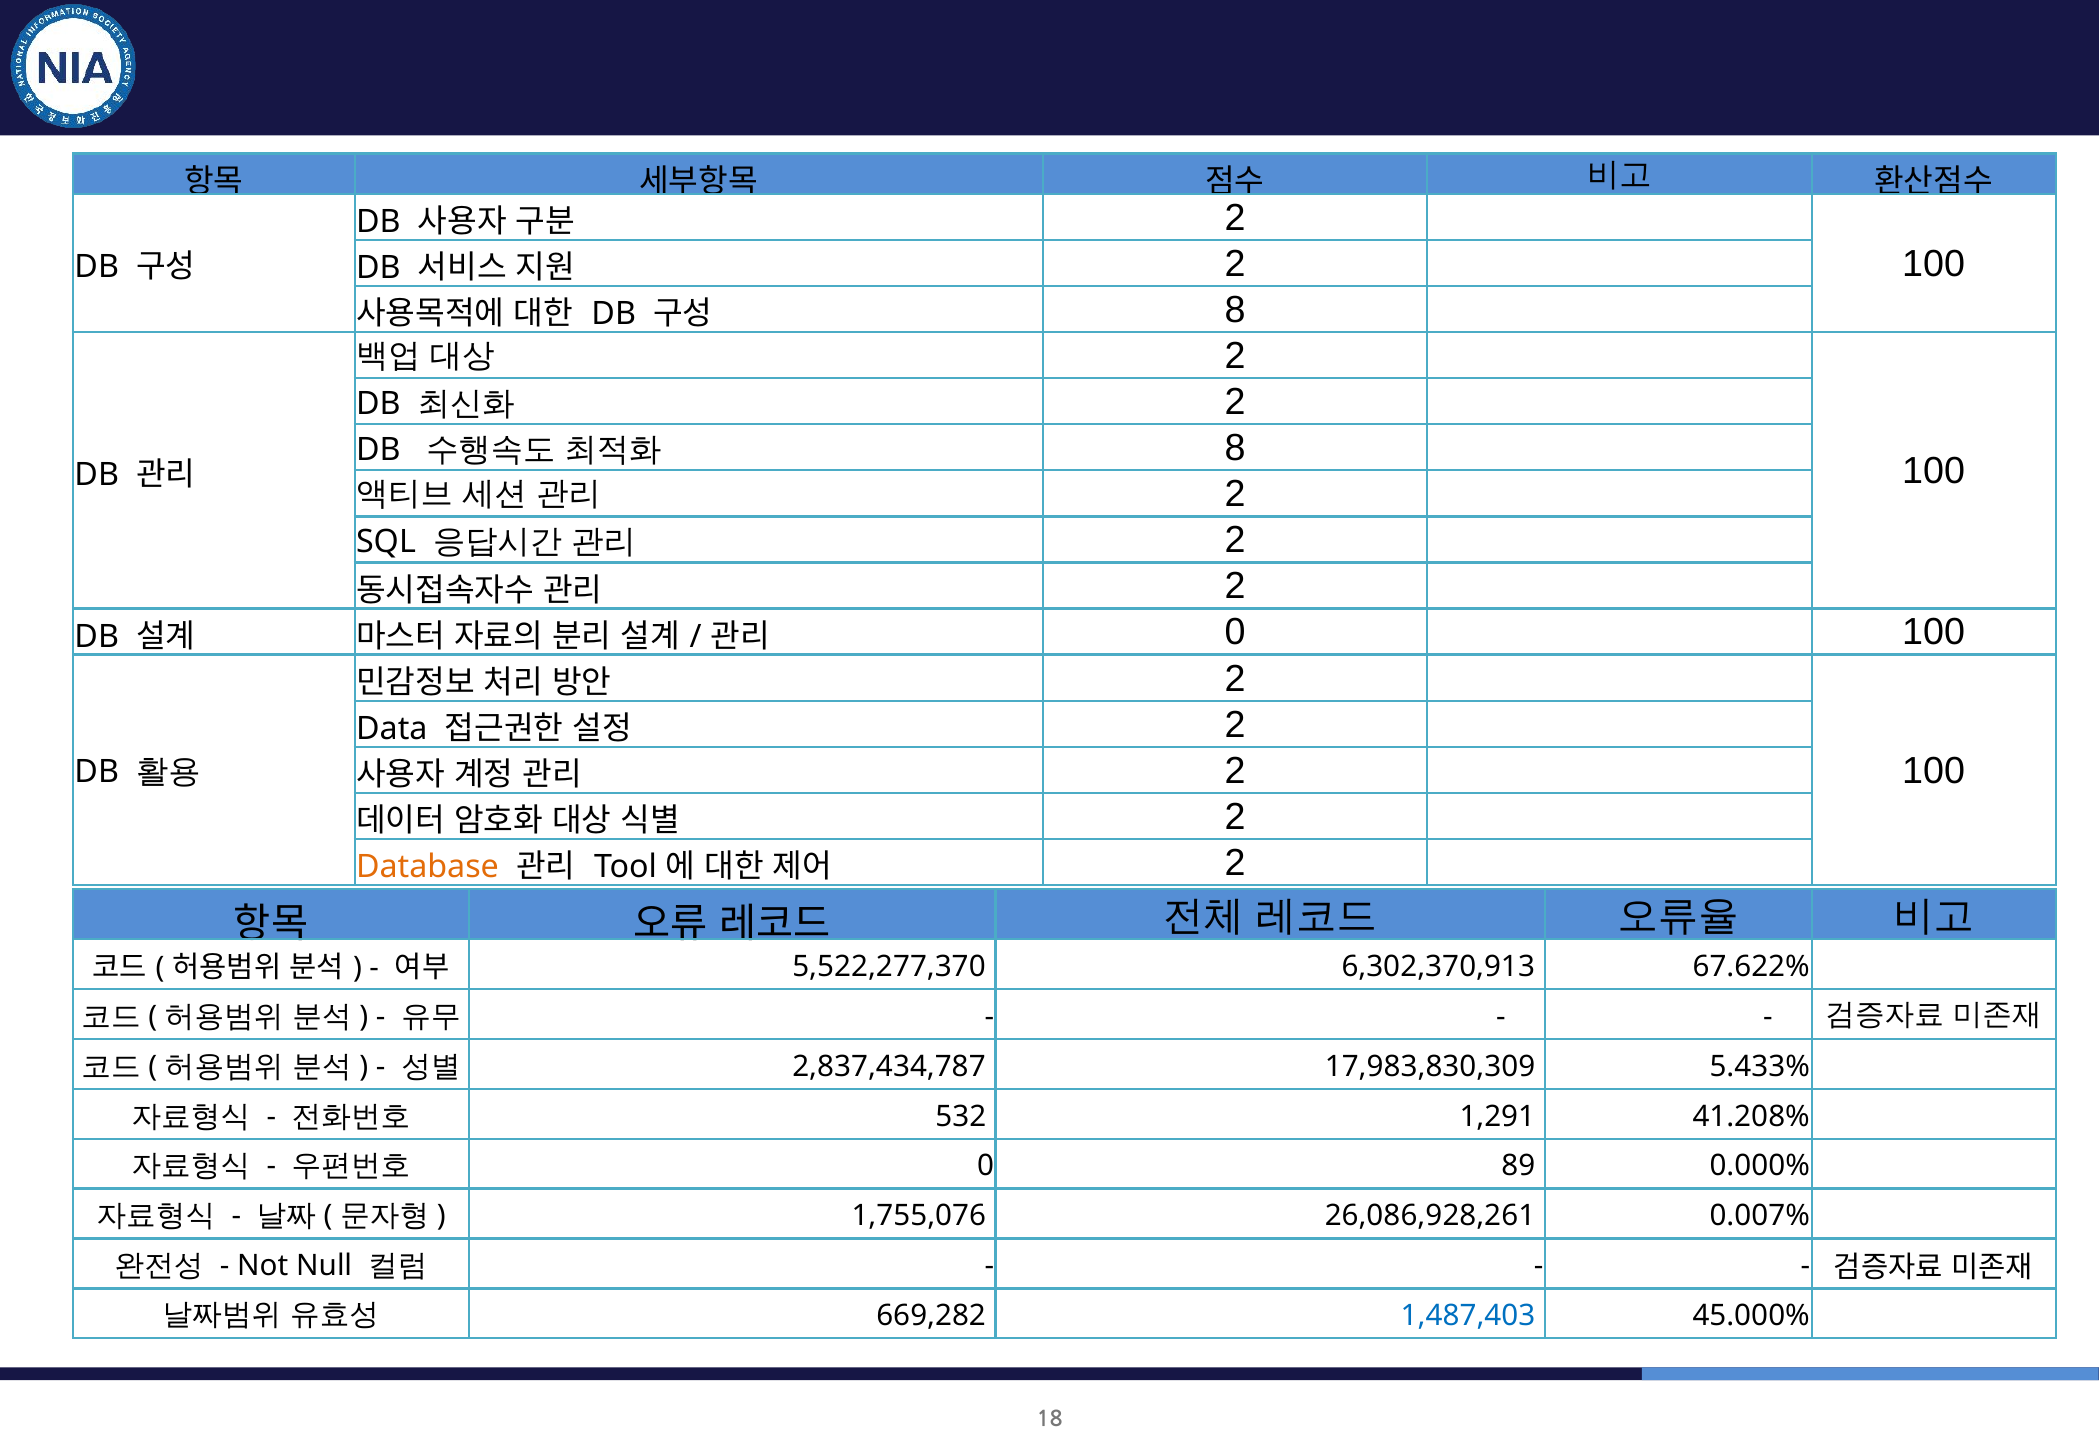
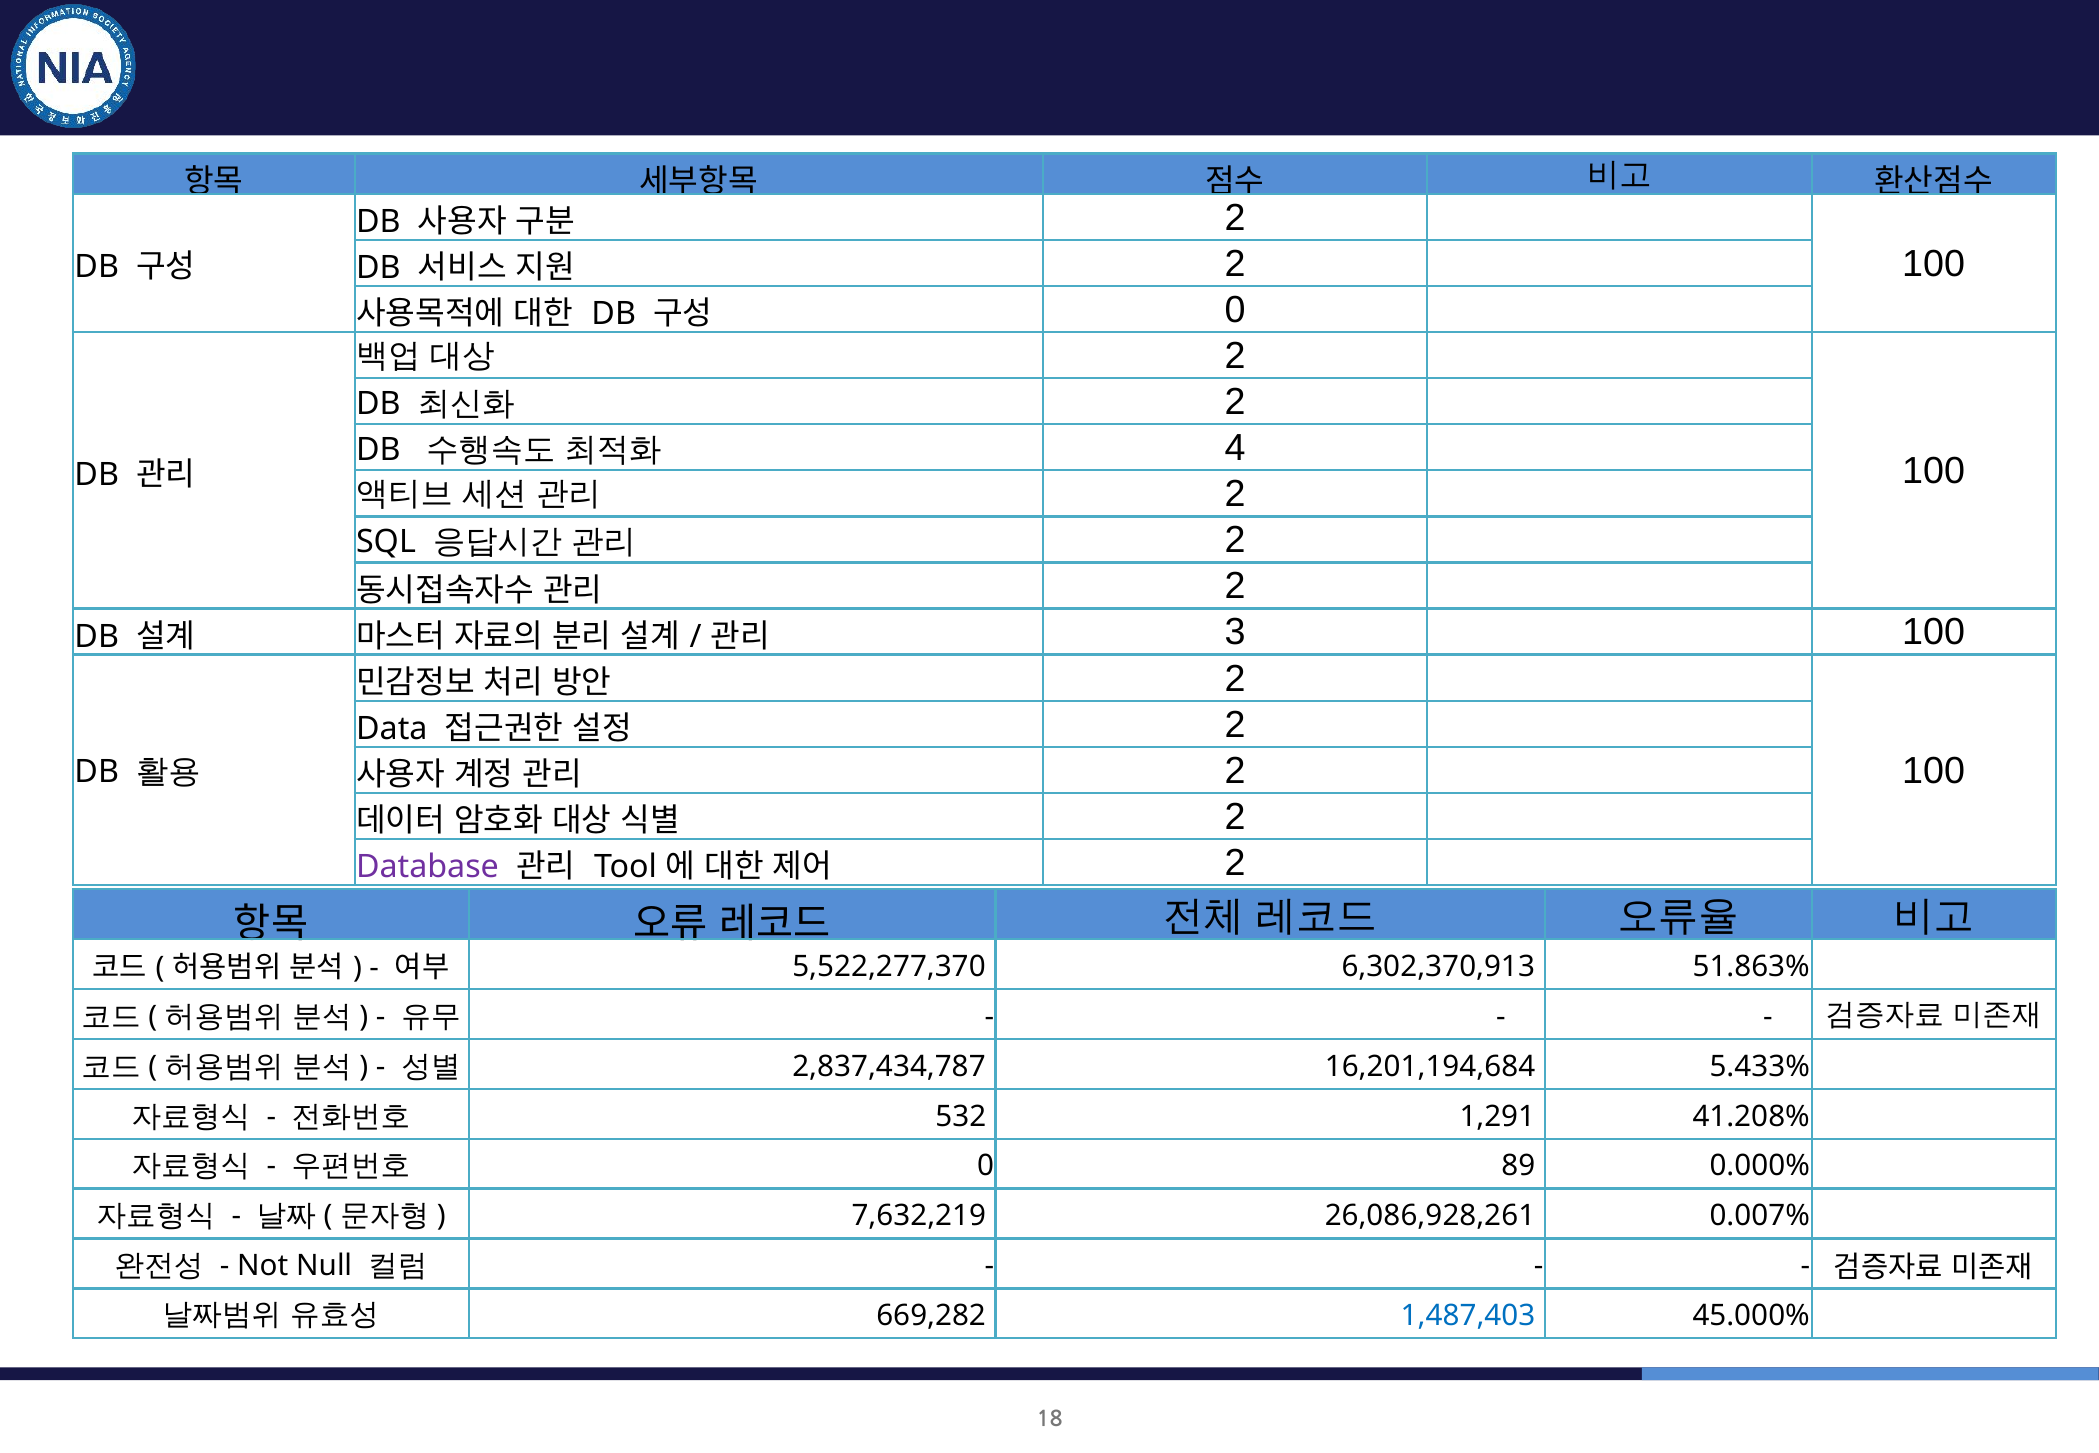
8 at (1235, 310): 8 -> 0
8 at (1235, 448): 8 -> 4
0 at (1235, 633): 0 -> 3
Database colour: orange -> purple
67.622%: 67.622% -> 51.863%
17,983,830,309: 17,983,830,309 -> 16,201,194,684
1,755,076: 1,755,076 -> 7,632,219
